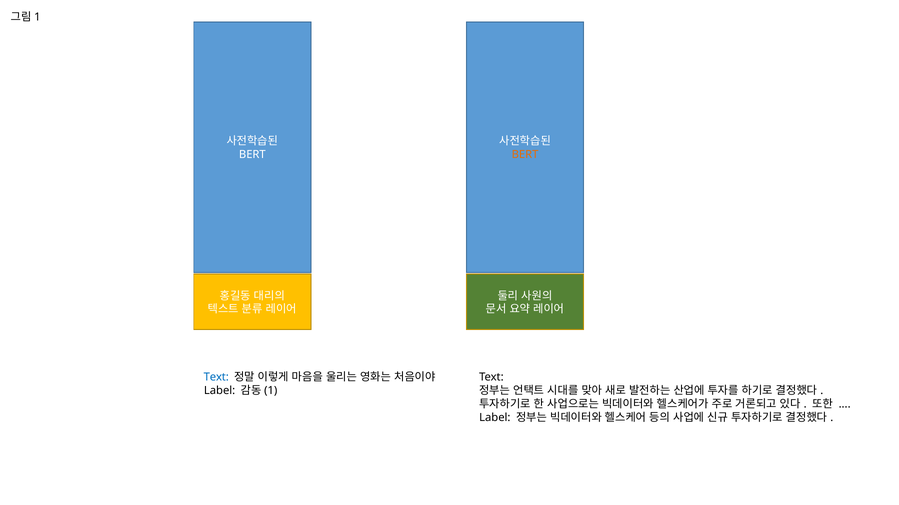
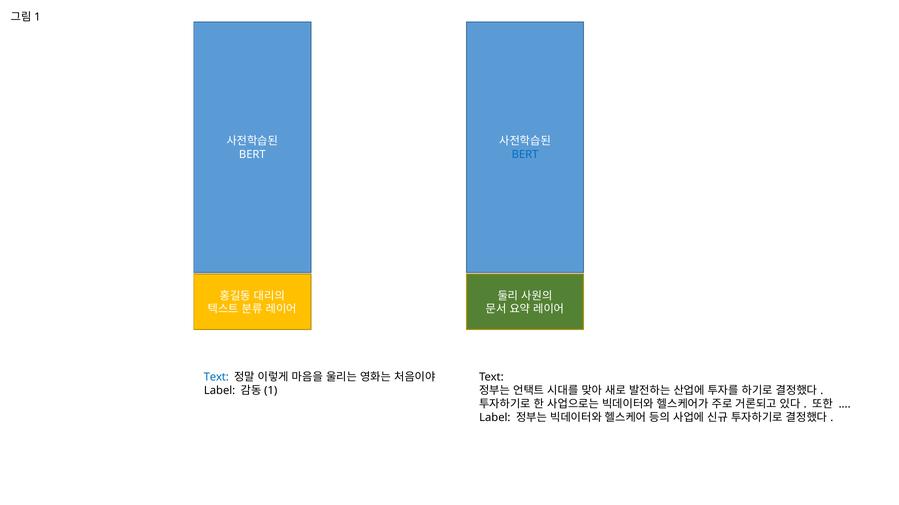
BERT at (525, 155) colour: orange -> blue
